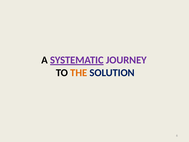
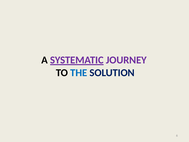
THE colour: orange -> blue
